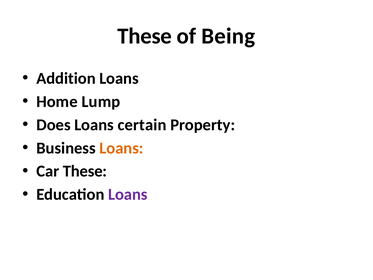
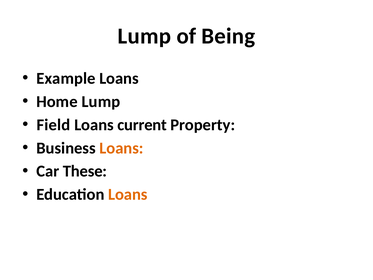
These at (145, 36): These -> Lump
Addition: Addition -> Example
Does: Does -> Field
certain: certain -> current
Loans at (128, 194) colour: purple -> orange
